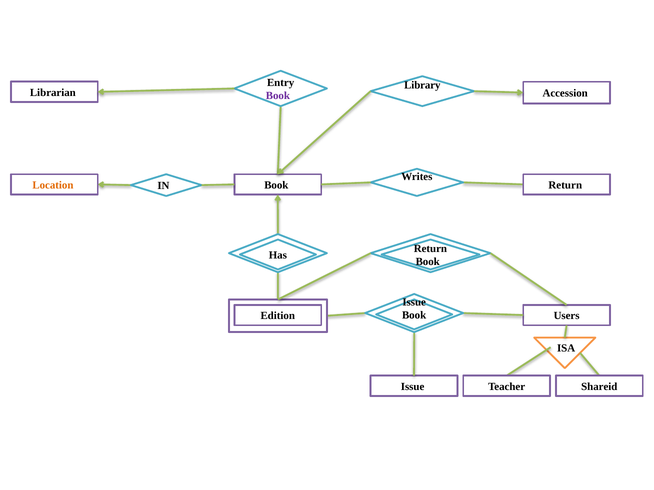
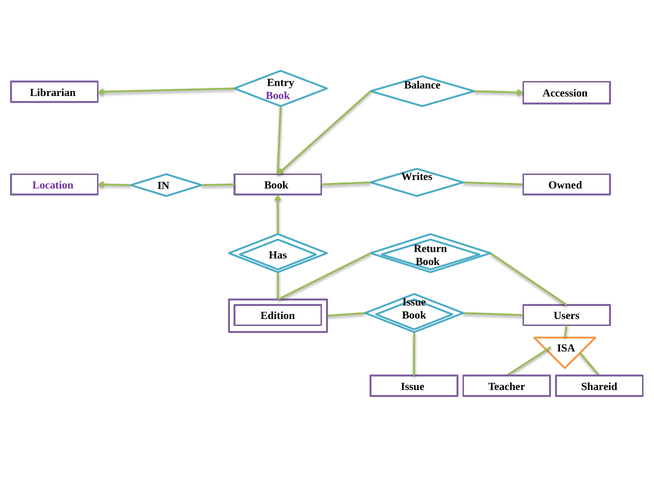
Library: Library -> Balance
Location colour: orange -> purple
Return at (565, 185): Return -> Owned
